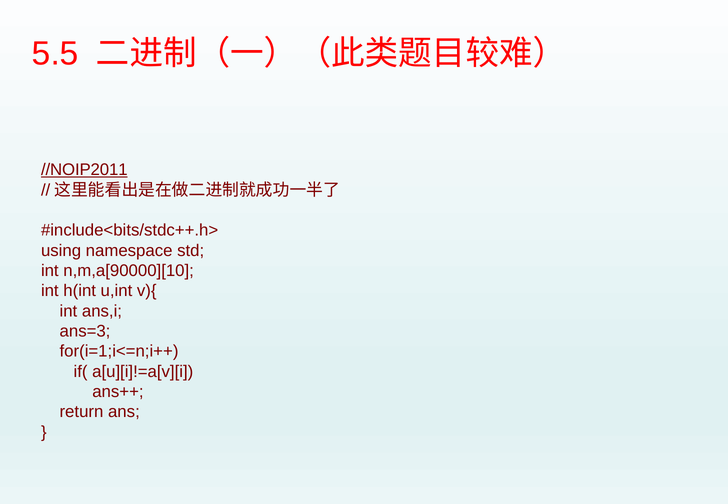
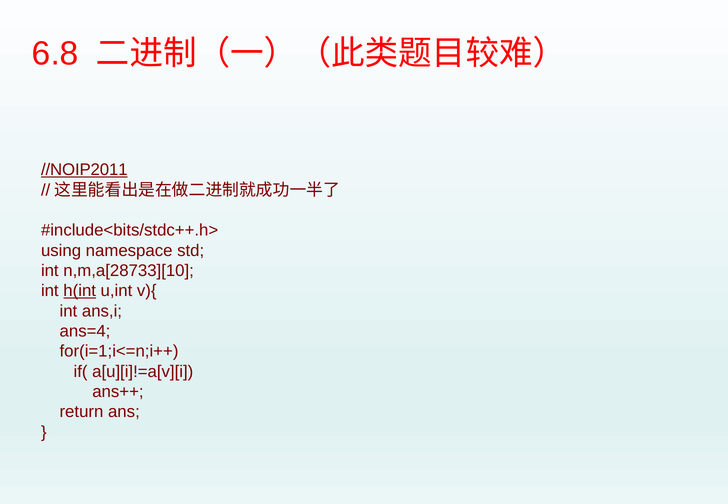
5.5: 5.5 -> 6.8
n,m,a[90000][10: n,m,a[90000][10 -> n,m,a[28733][10
h(int underline: none -> present
ans=3: ans=3 -> ans=4
